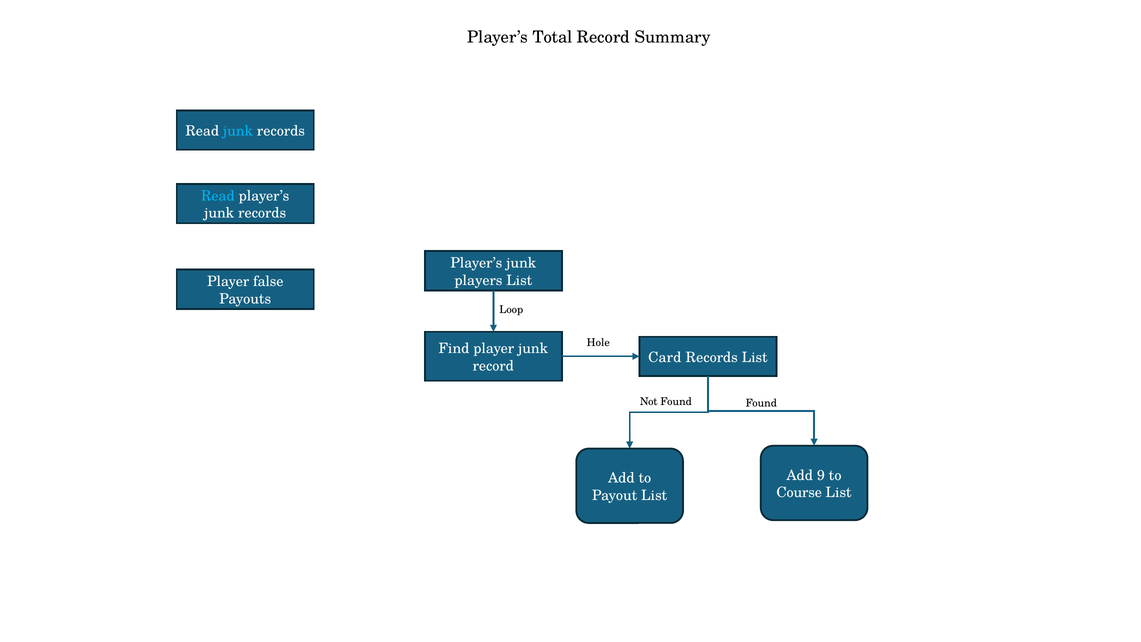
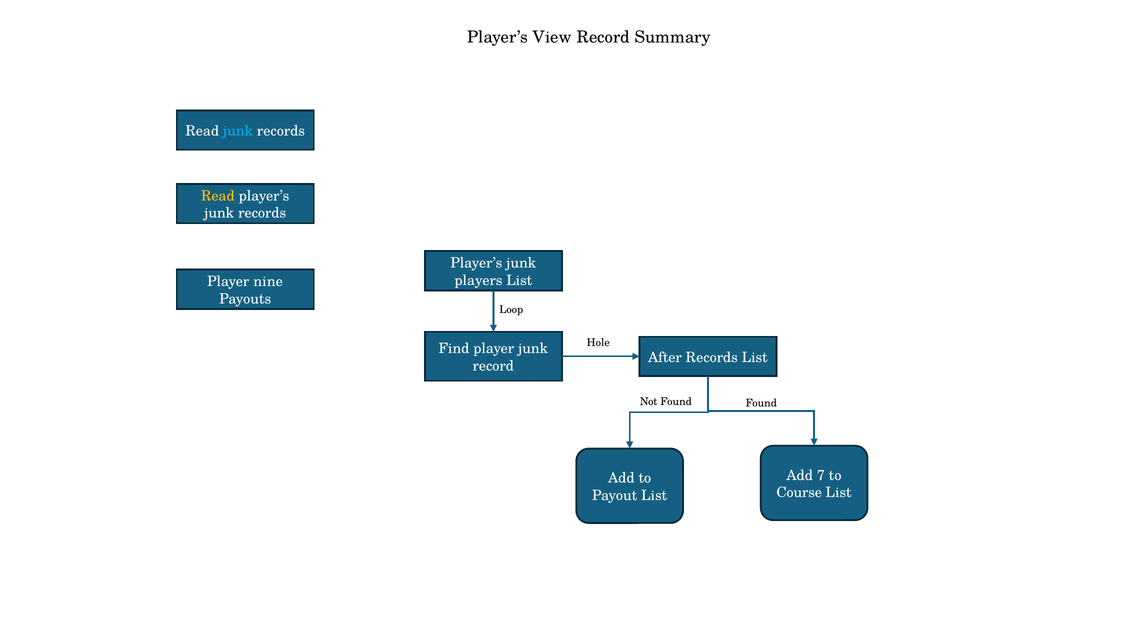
Total: Total -> View
Read at (218, 196) colour: light blue -> yellow
false: false -> nine
Card: Card -> After
9: 9 -> 7
